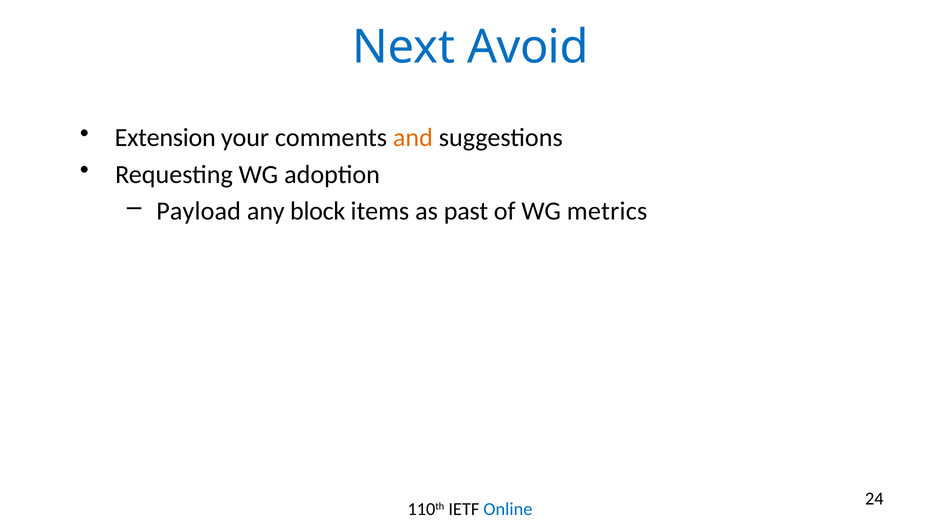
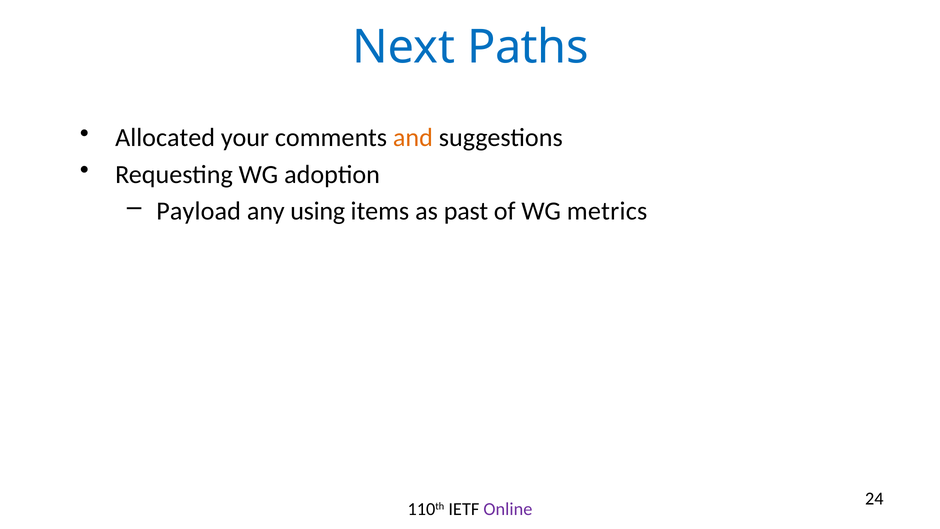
Avoid: Avoid -> Paths
Extension: Extension -> Allocated
block: block -> using
Online colour: blue -> purple
